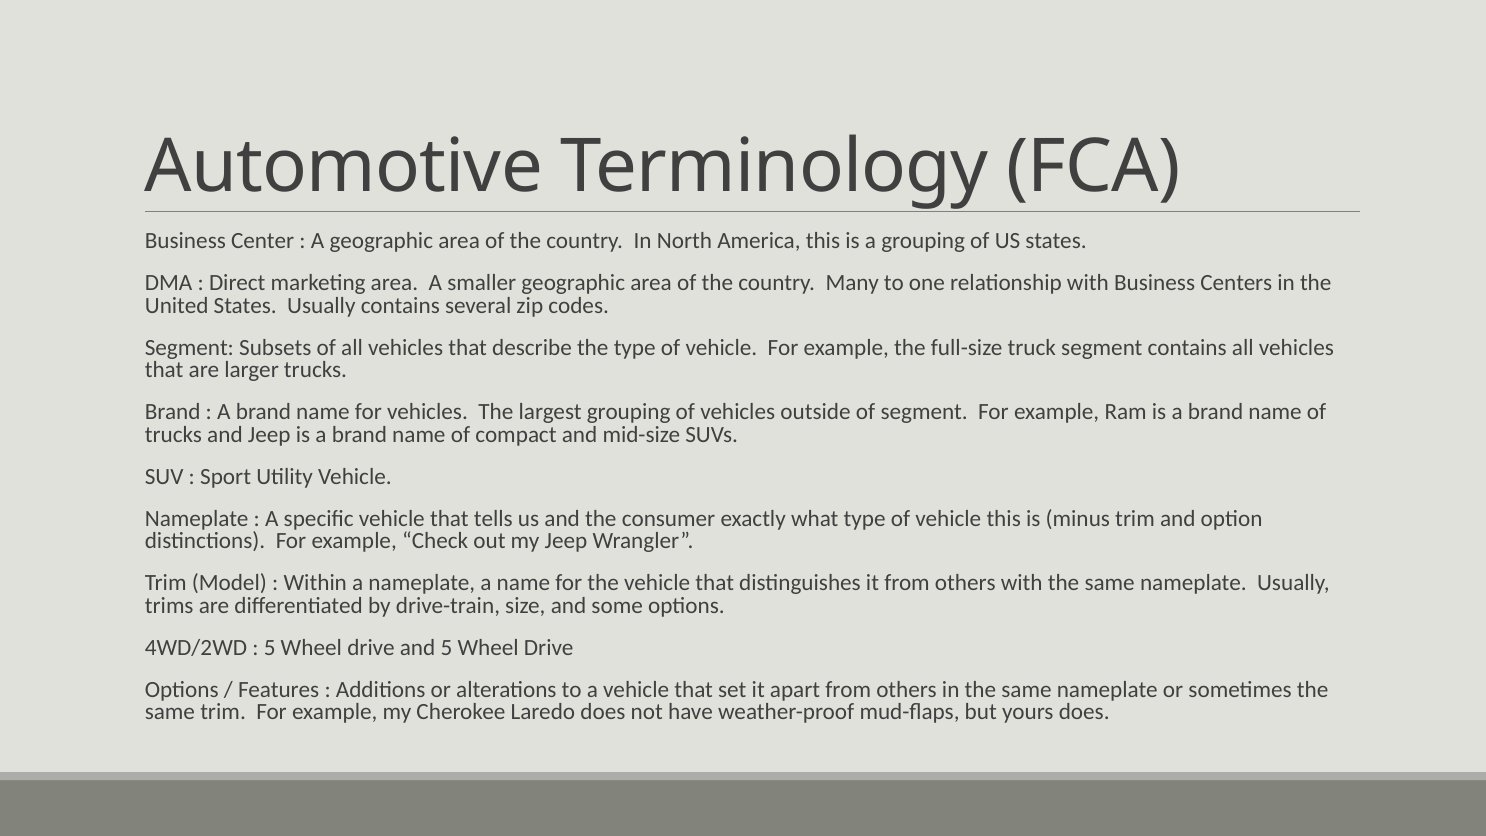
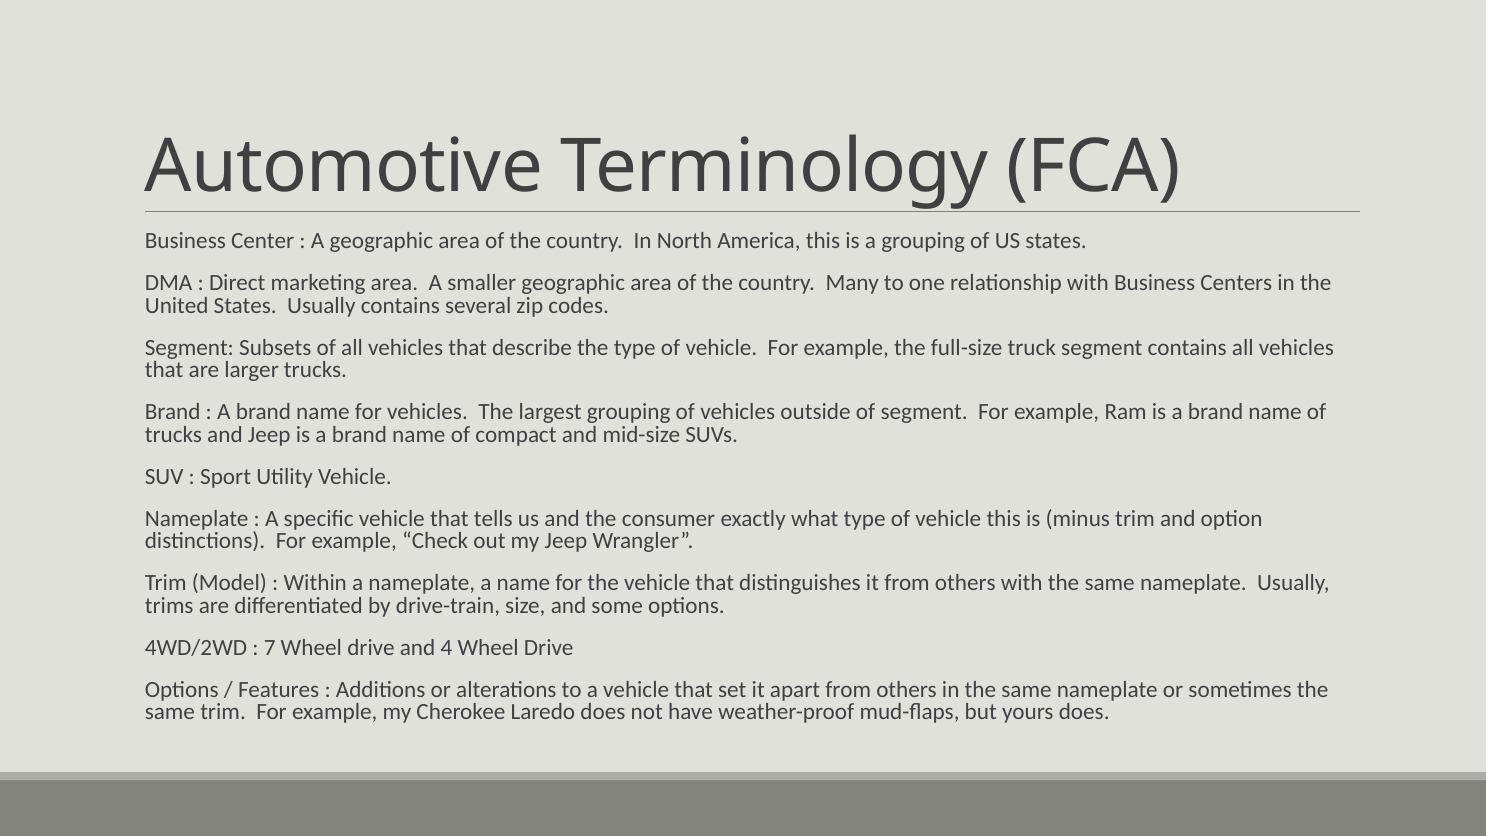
5 at (270, 648): 5 -> 7
and 5: 5 -> 4
